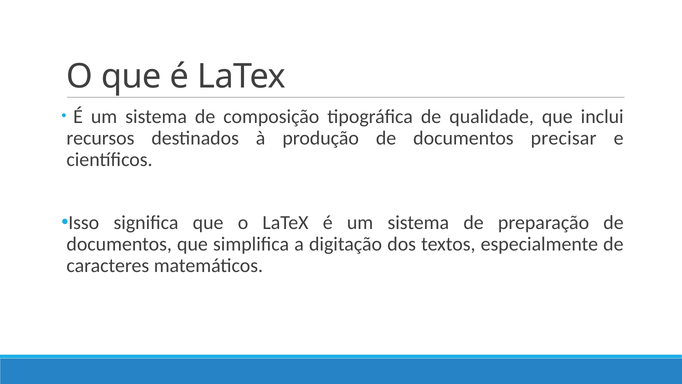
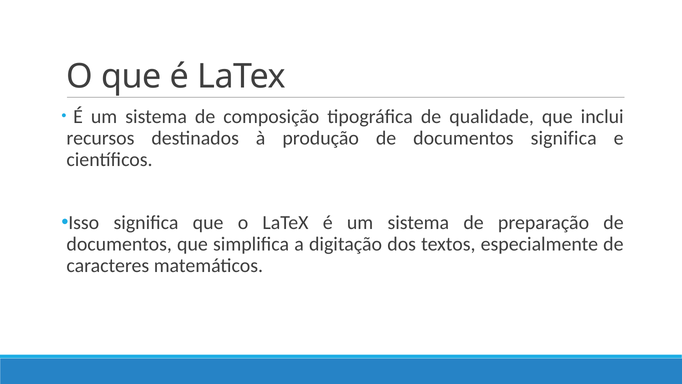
documentos precisar: precisar -> significa
